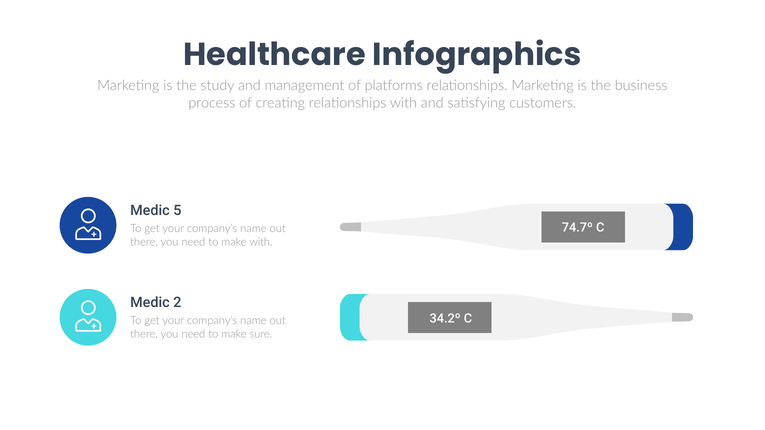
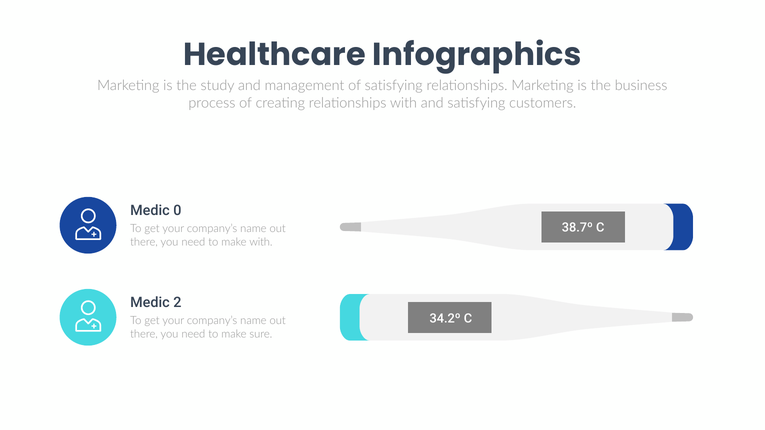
of platforms: platforms -> satisfying
5: 5 -> 0
74.7º: 74.7º -> 38.7º
